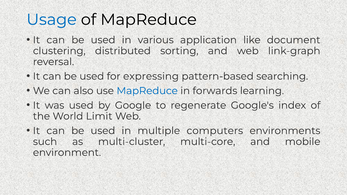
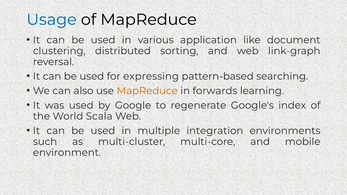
MapReduce at (147, 91) colour: blue -> orange
Limit: Limit -> Scala
computers: computers -> integration
